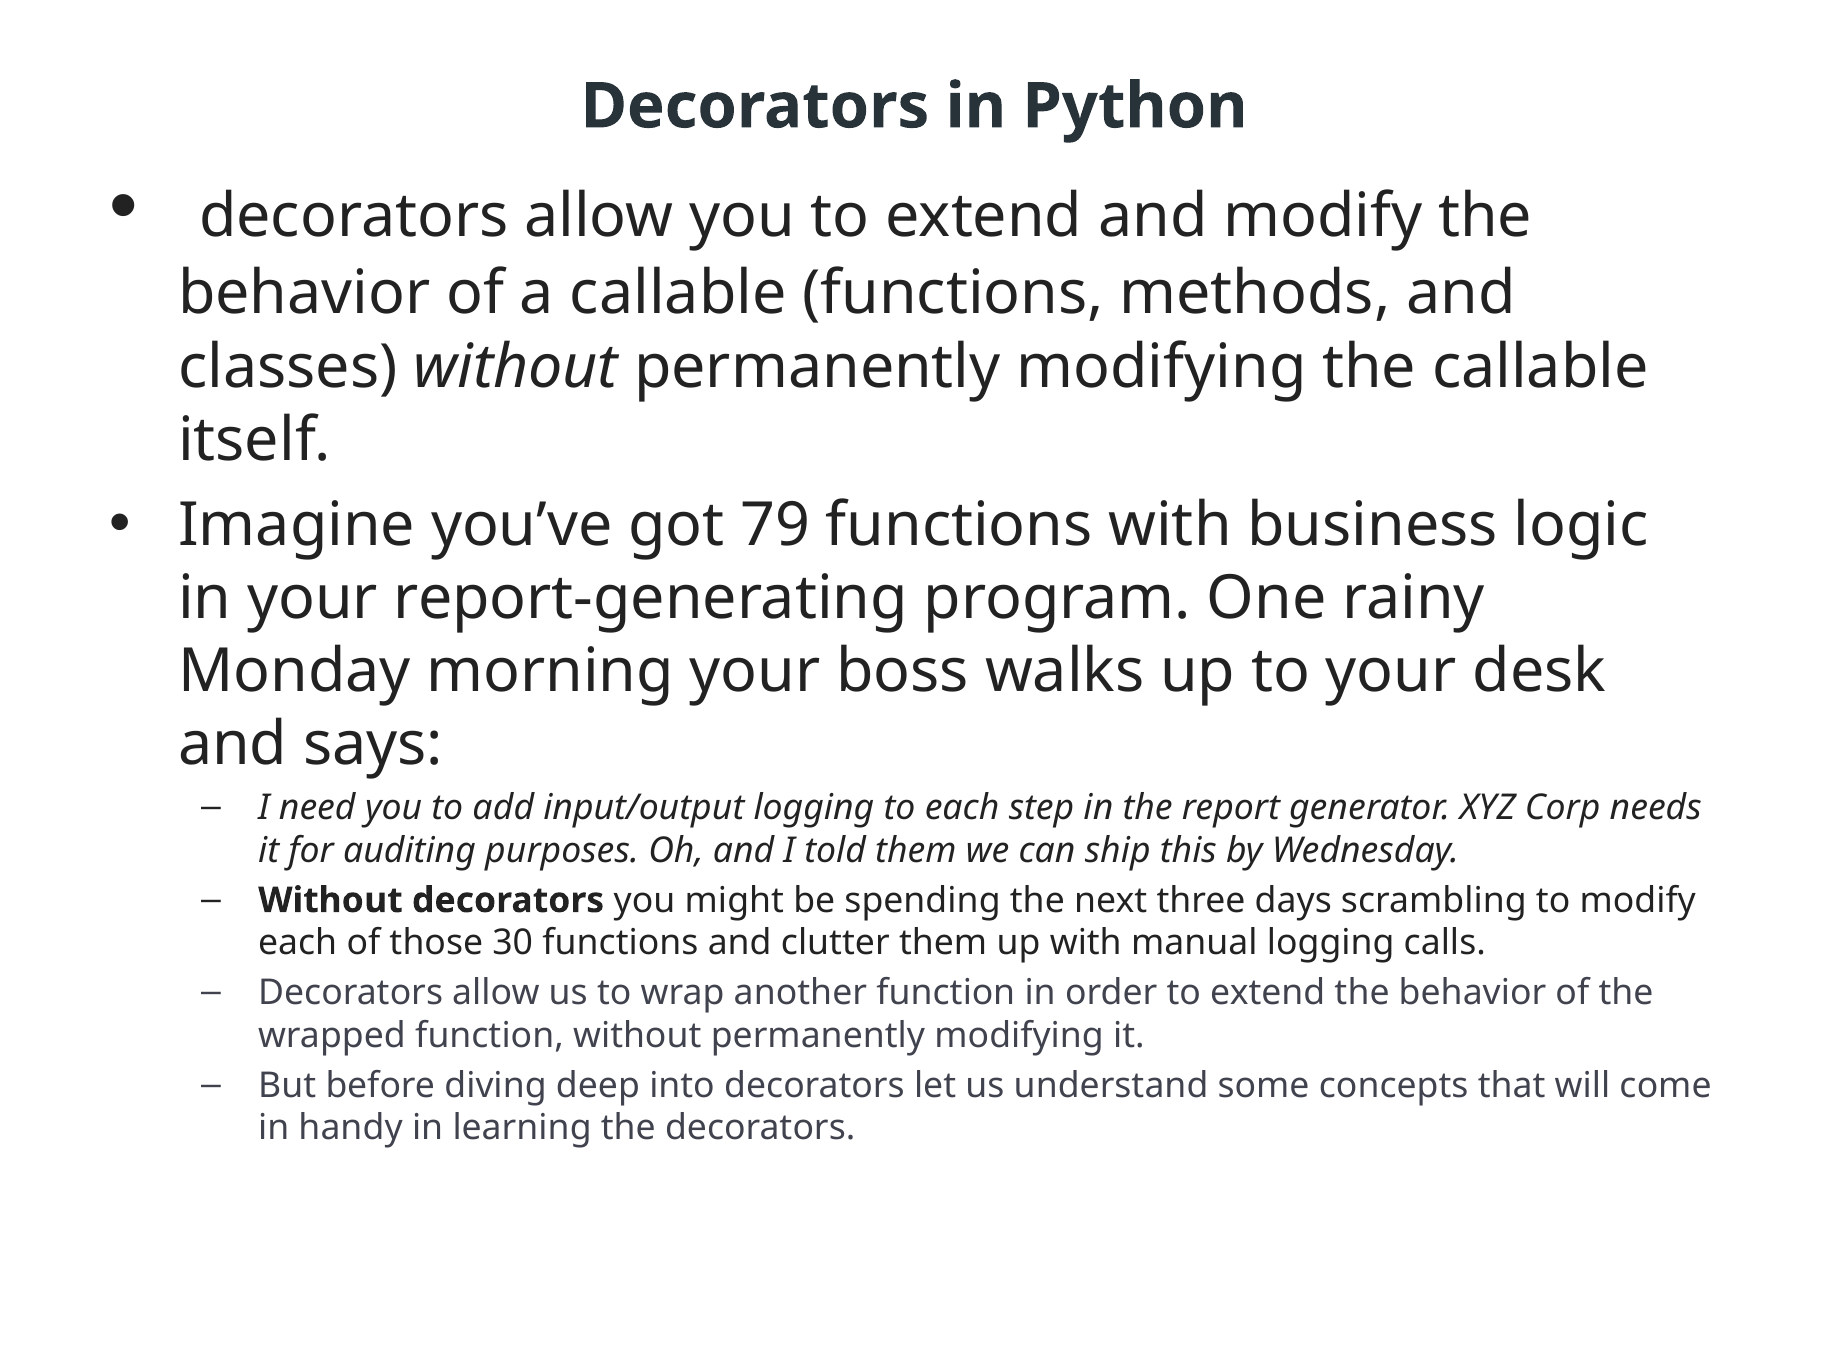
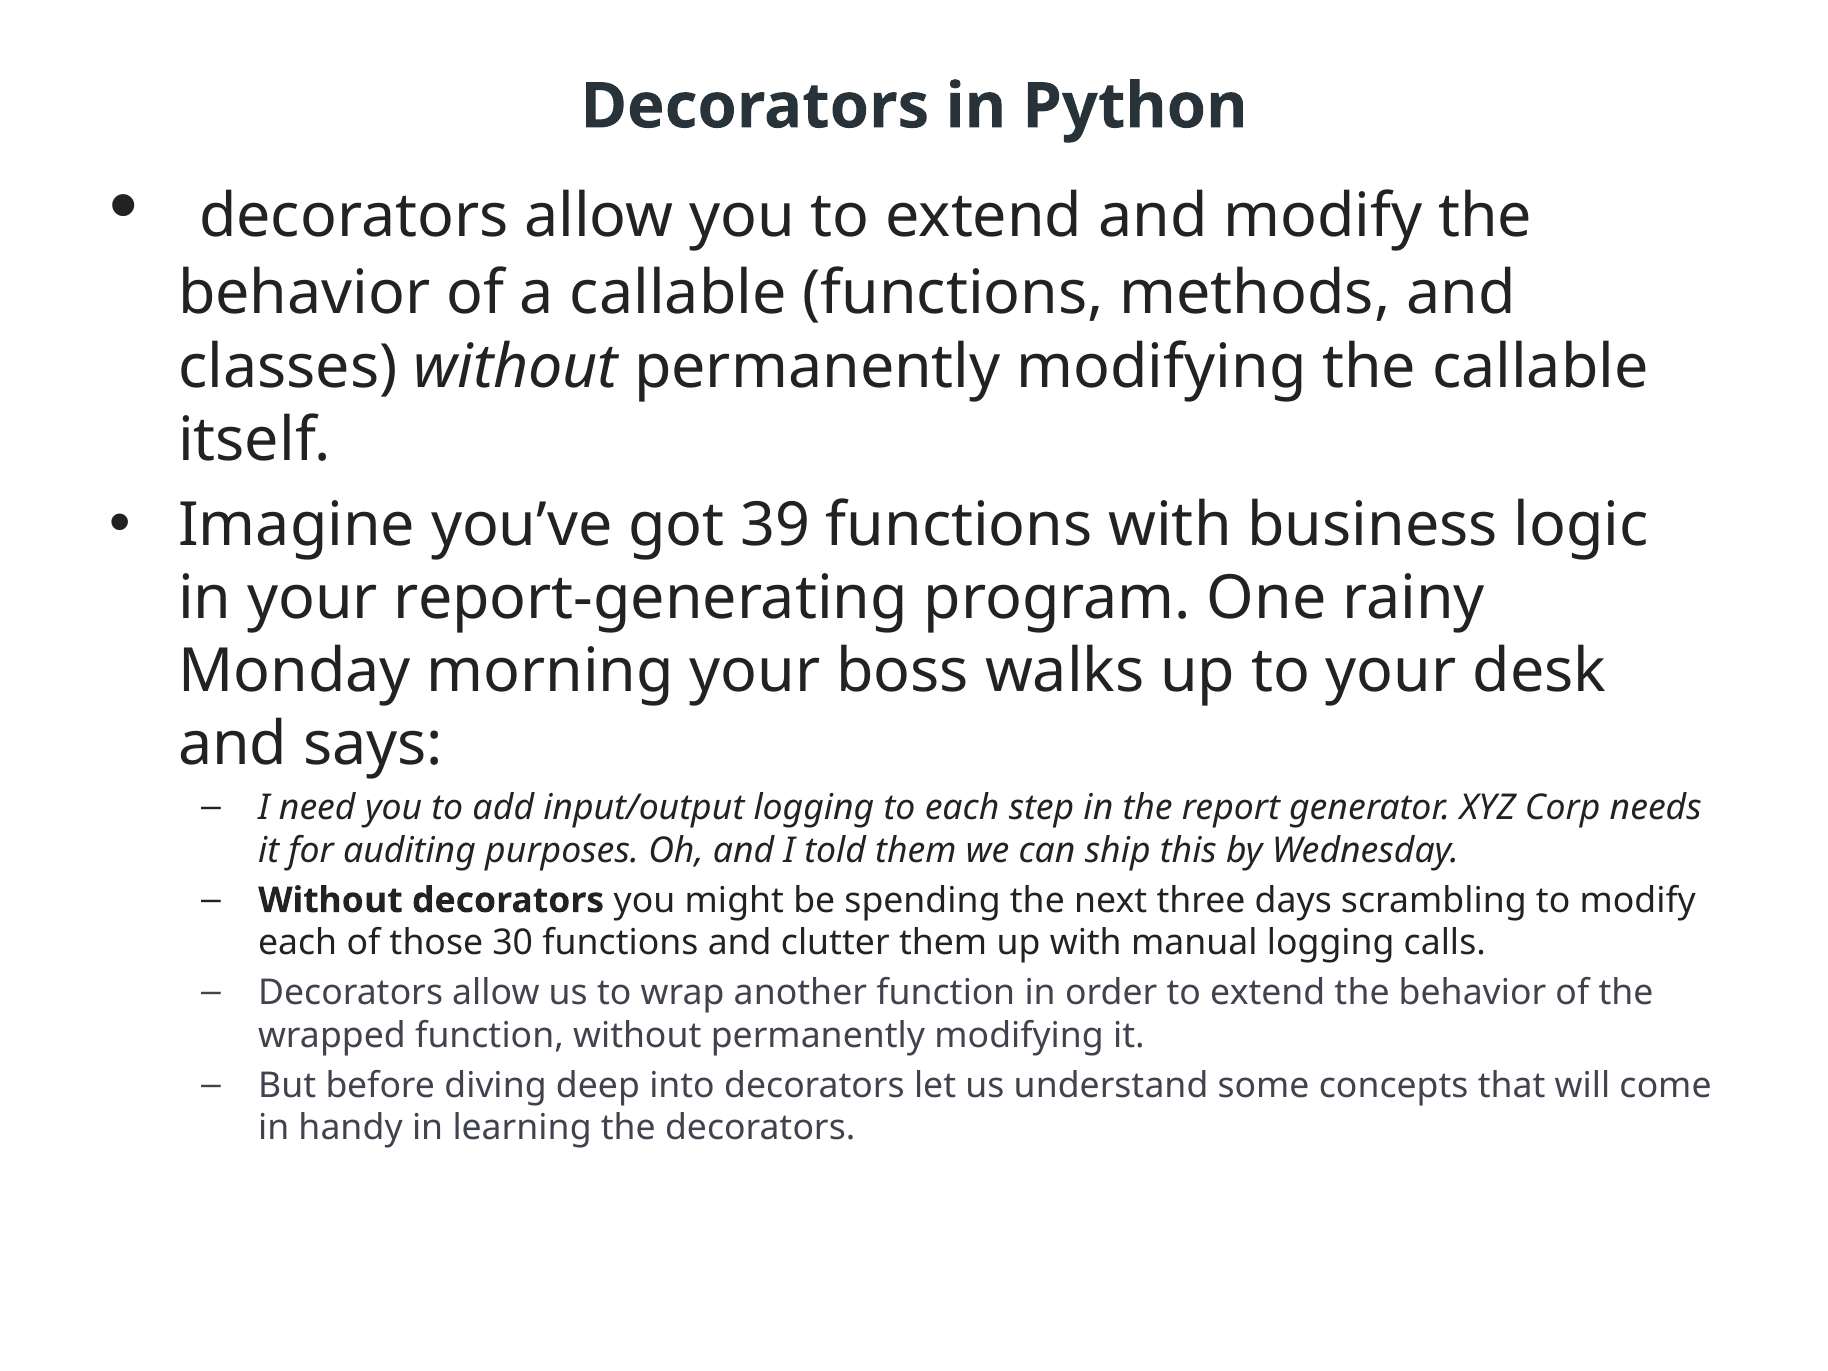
79: 79 -> 39
